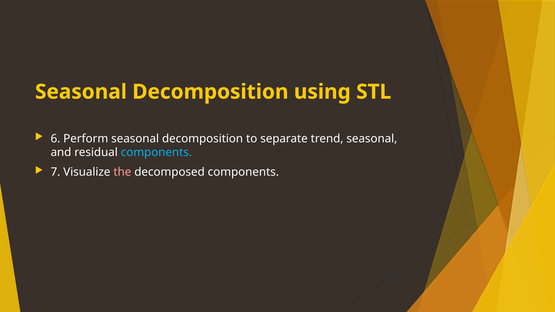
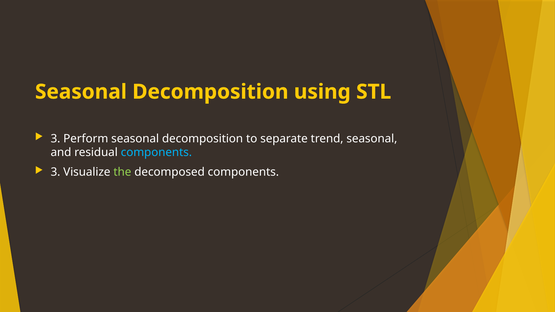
6 at (55, 139): 6 -> 3
7 at (55, 172): 7 -> 3
the colour: pink -> light green
